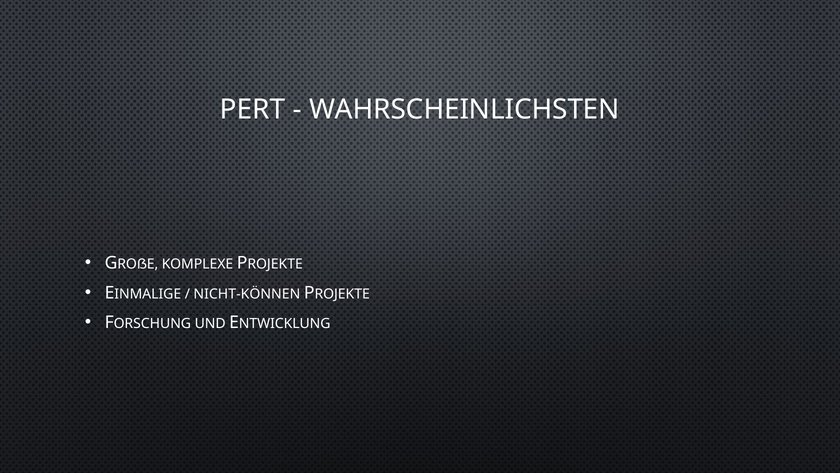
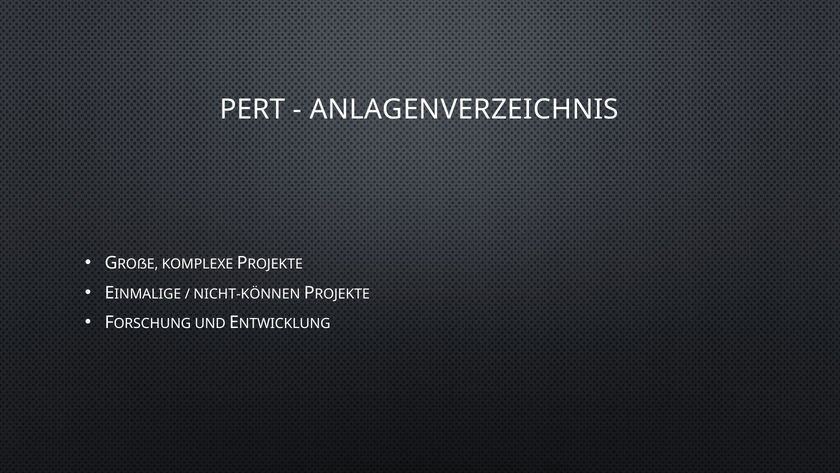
WAHRSCHEINLICHSTEN: WAHRSCHEINLICHSTEN -> ANLAGENVERZEICHNIS
